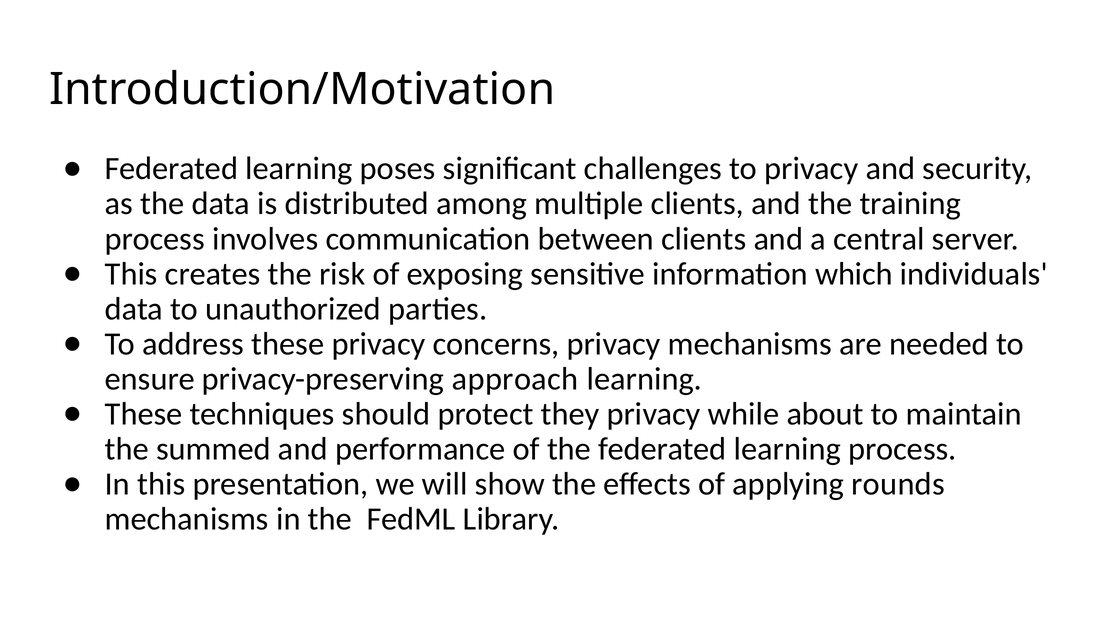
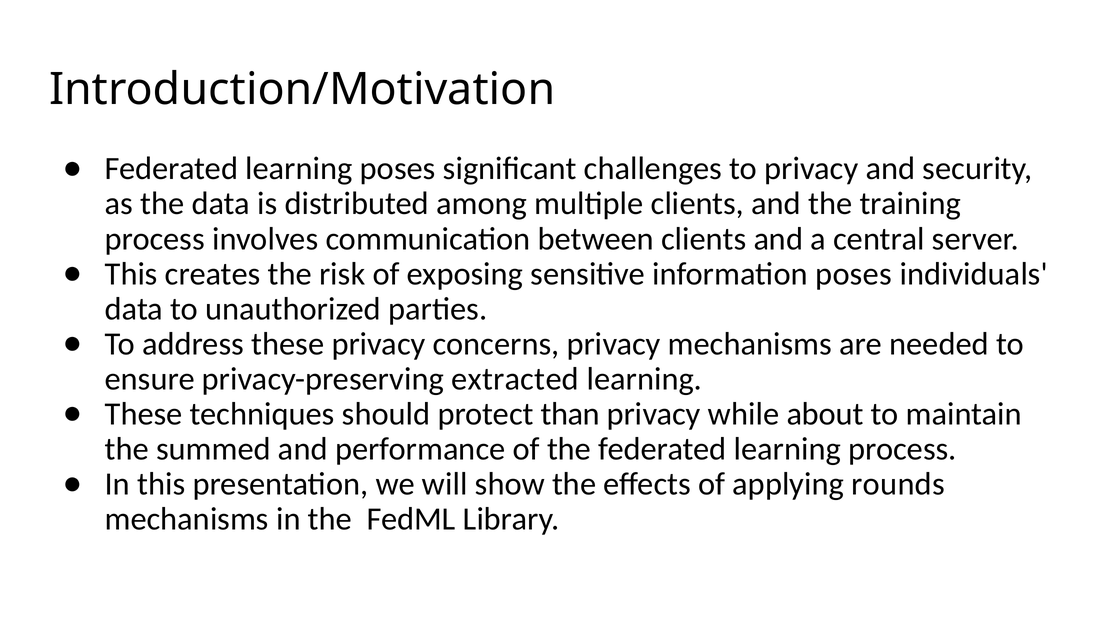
information which: which -> poses
approach: approach -> extracted
they: they -> than
